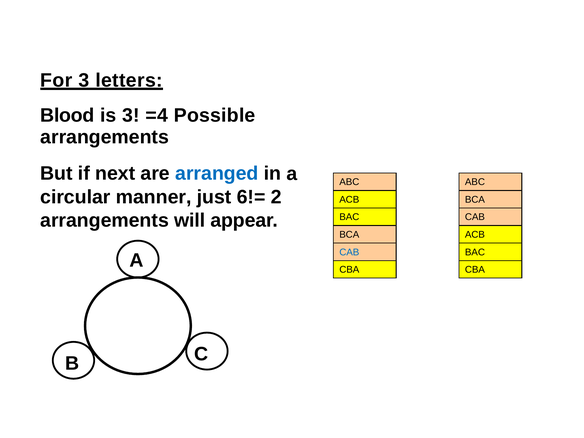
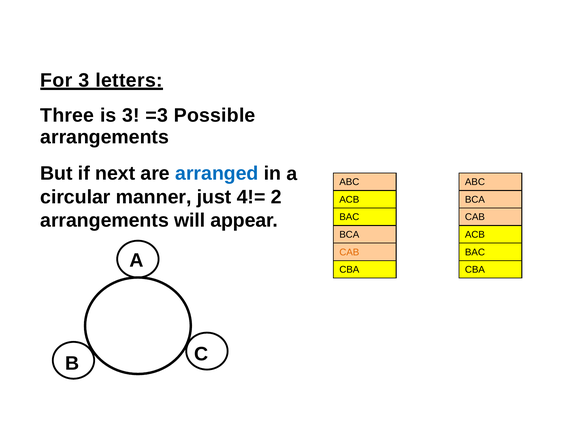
Blood: Blood -> Three
=4: =4 -> =3
6!=: 6!= -> 4!=
CAB at (349, 252) colour: blue -> orange
